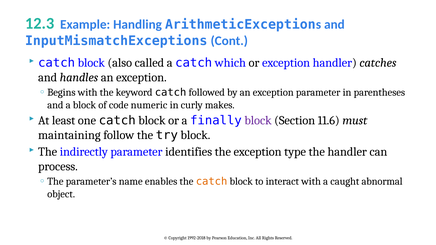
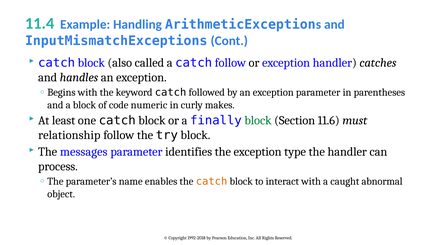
12.3: 12.3 -> 11.4
catch which: which -> follow
block at (258, 121) colour: purple -> green
maintaining: maintaining -> relationship
indirectly: indirectly -> messages
